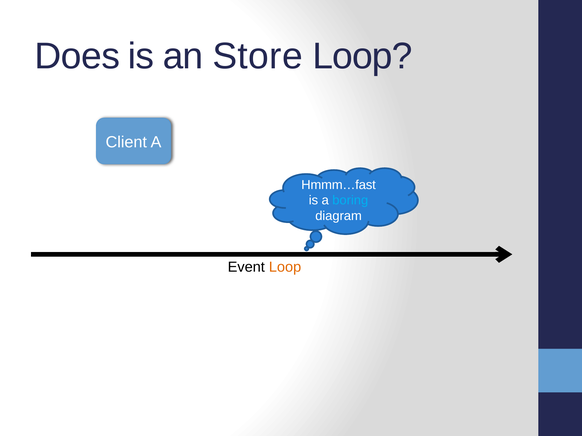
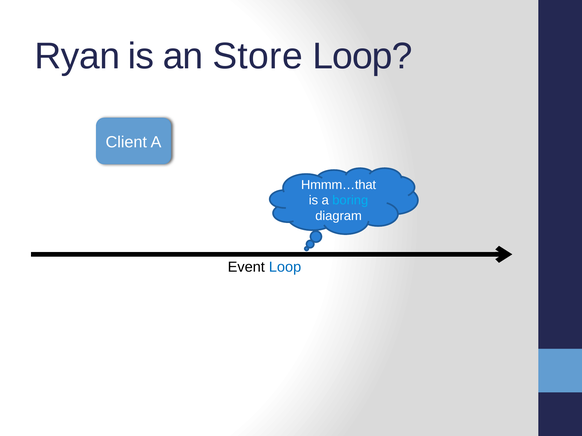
Does: Does -> Ryan
Hmmm…fast: Hmmm…fast -> Hmmm…that
Loop at (285, 267) colour: orange -> blue
